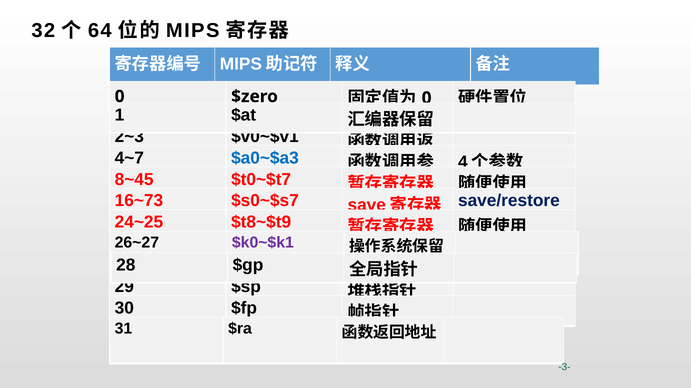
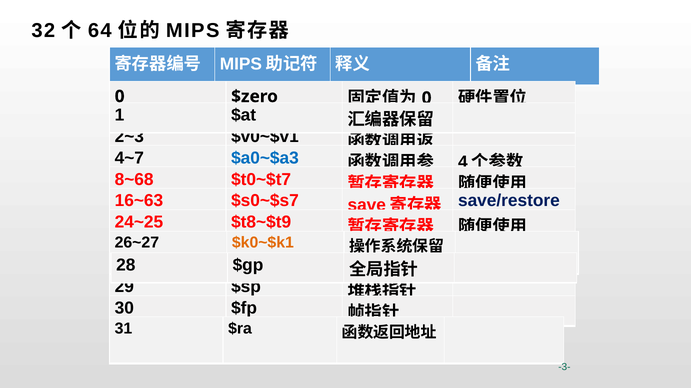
8~45: 8~45 -> 8~68
16~73: 16~73 -> 16~63
$k0~$k1 colour: purple -> orange
